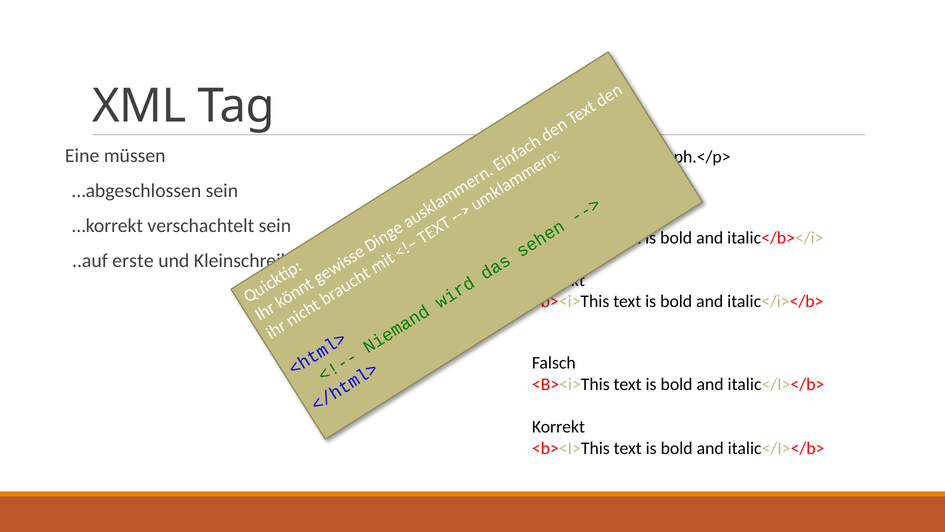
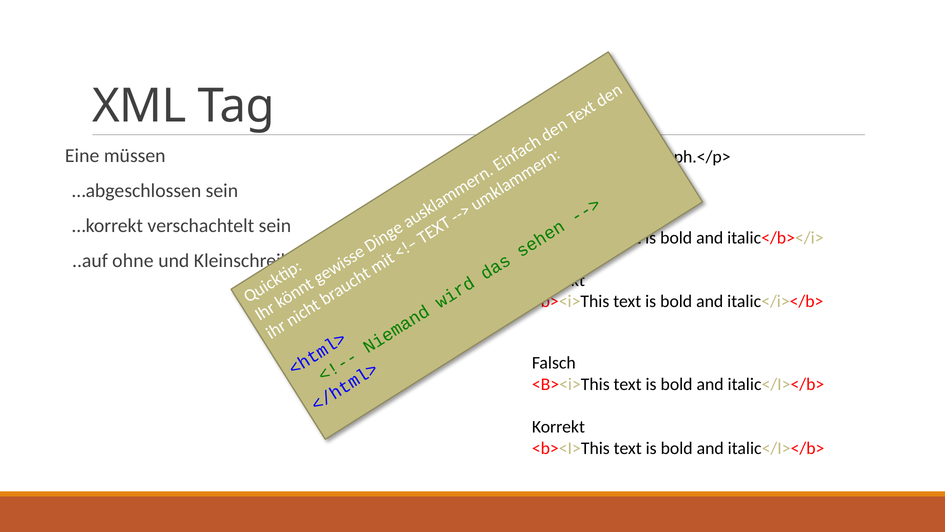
erste: erste -> ohne
